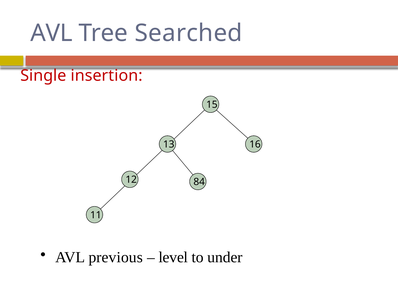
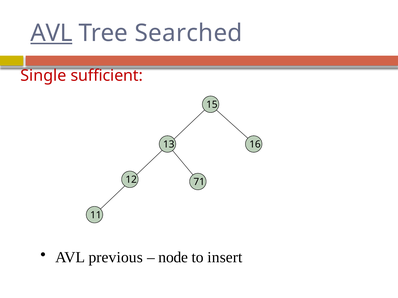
AVL at (52, 33) underline: none -> present
insertion: insertion -> sufficient
84: 84 -> 71
level: level -> node
under: under -> insert
